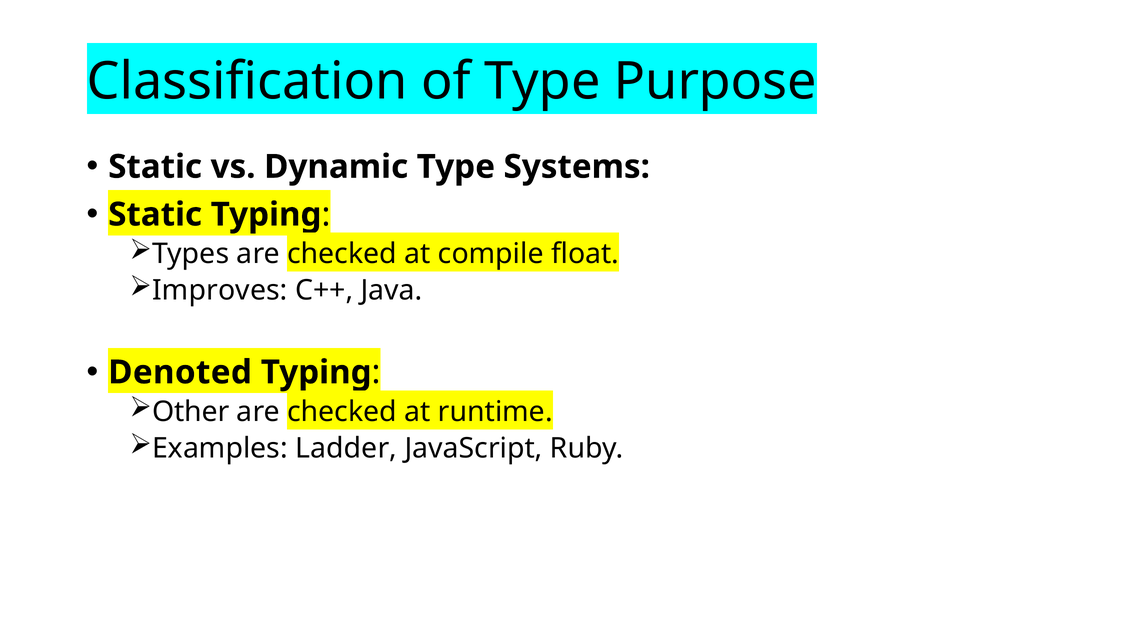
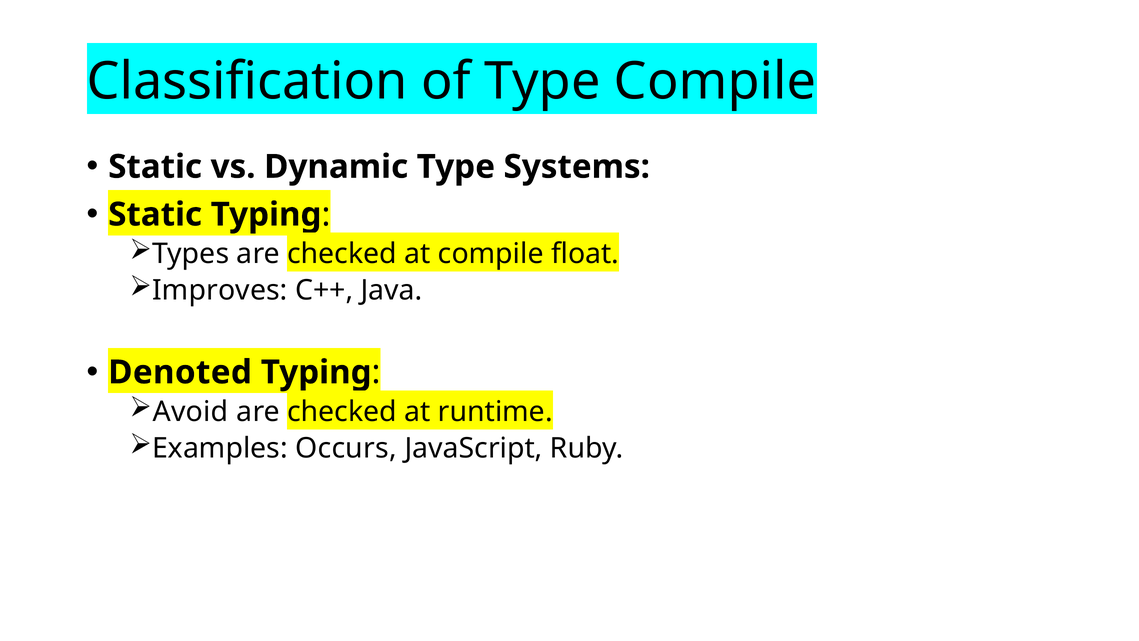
Type Purpose: Purpose -> Compile
Other: Other -> Avoid
Ladder: Ladder -> Occurs
